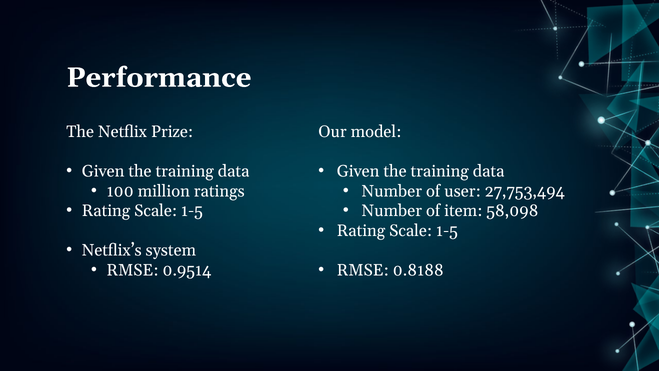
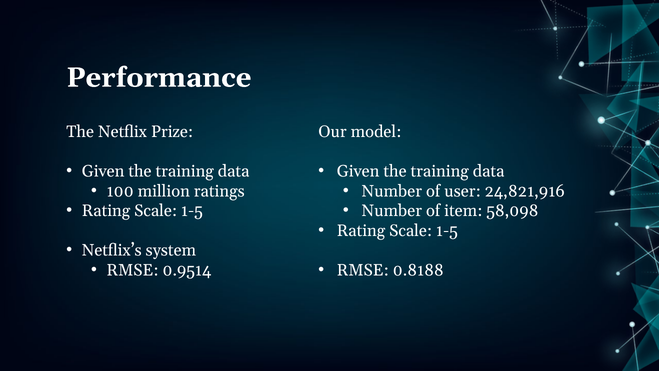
27,753,494: 27,753,494 -> 24,821,916
